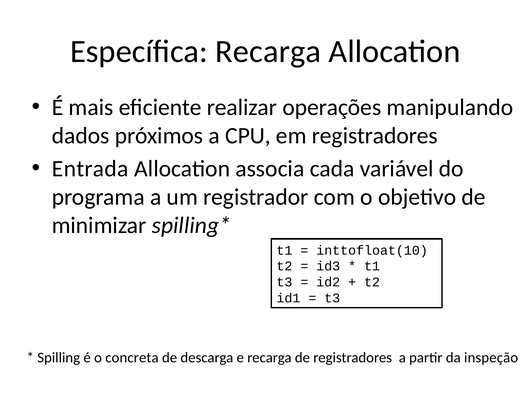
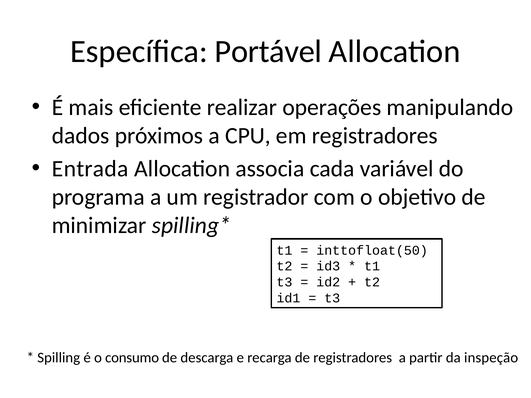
Específica Recarga: Recarga -> Portável
inttofloat(10: inttofloat(10 -> inttofloat(50
concreta: concreta -> consumo
